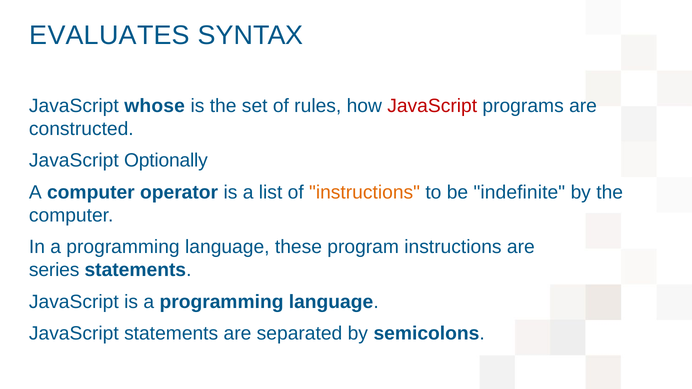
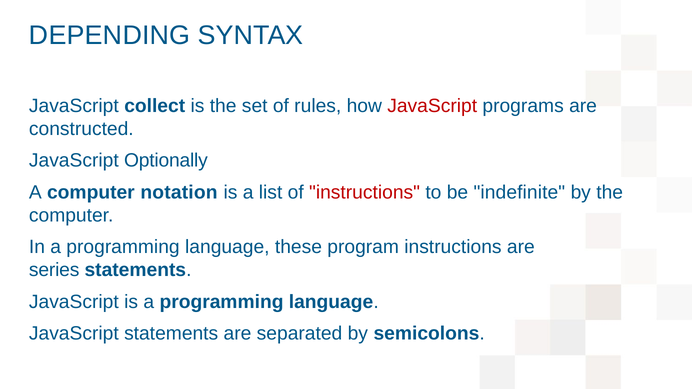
EVALUATES: EVALUATES -> DEPENDING
whose: whose -> collect
operator: operator -> notation
instructions at (365, 192) colour: orange -> red
